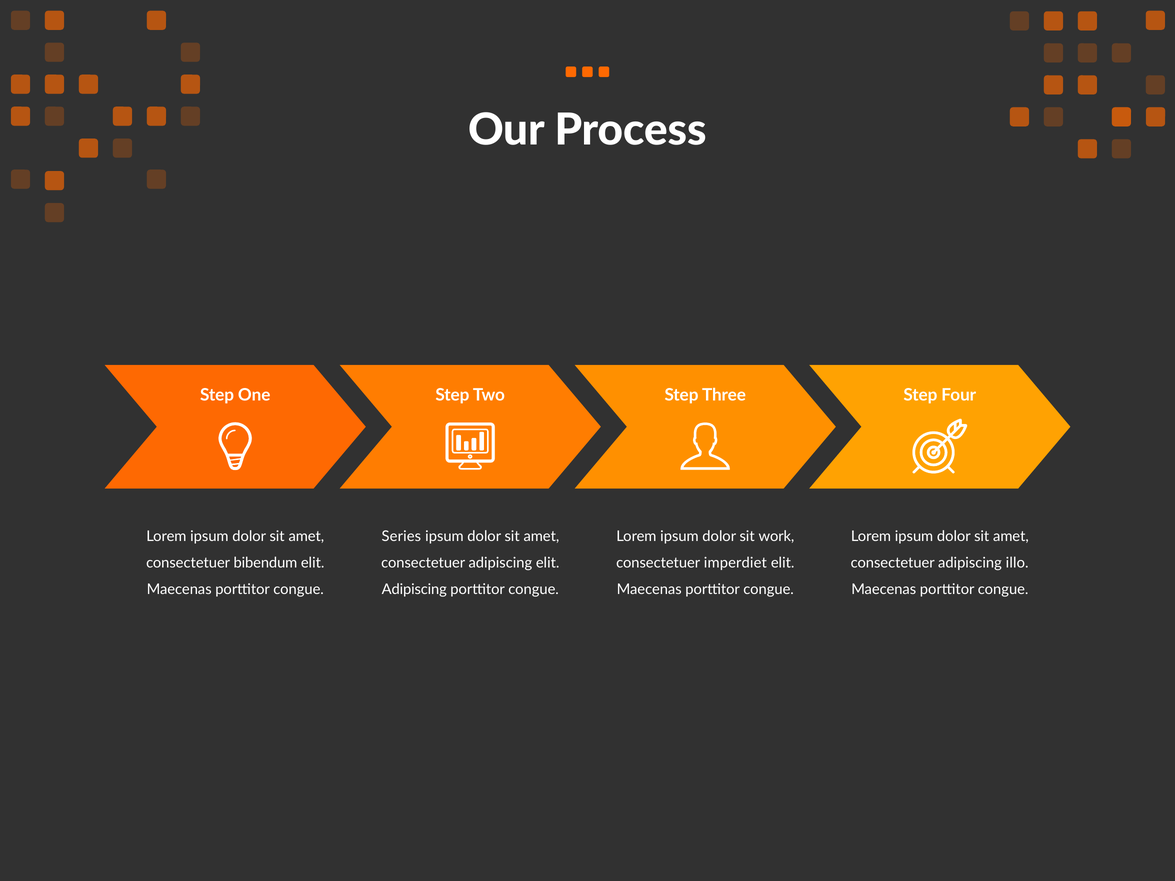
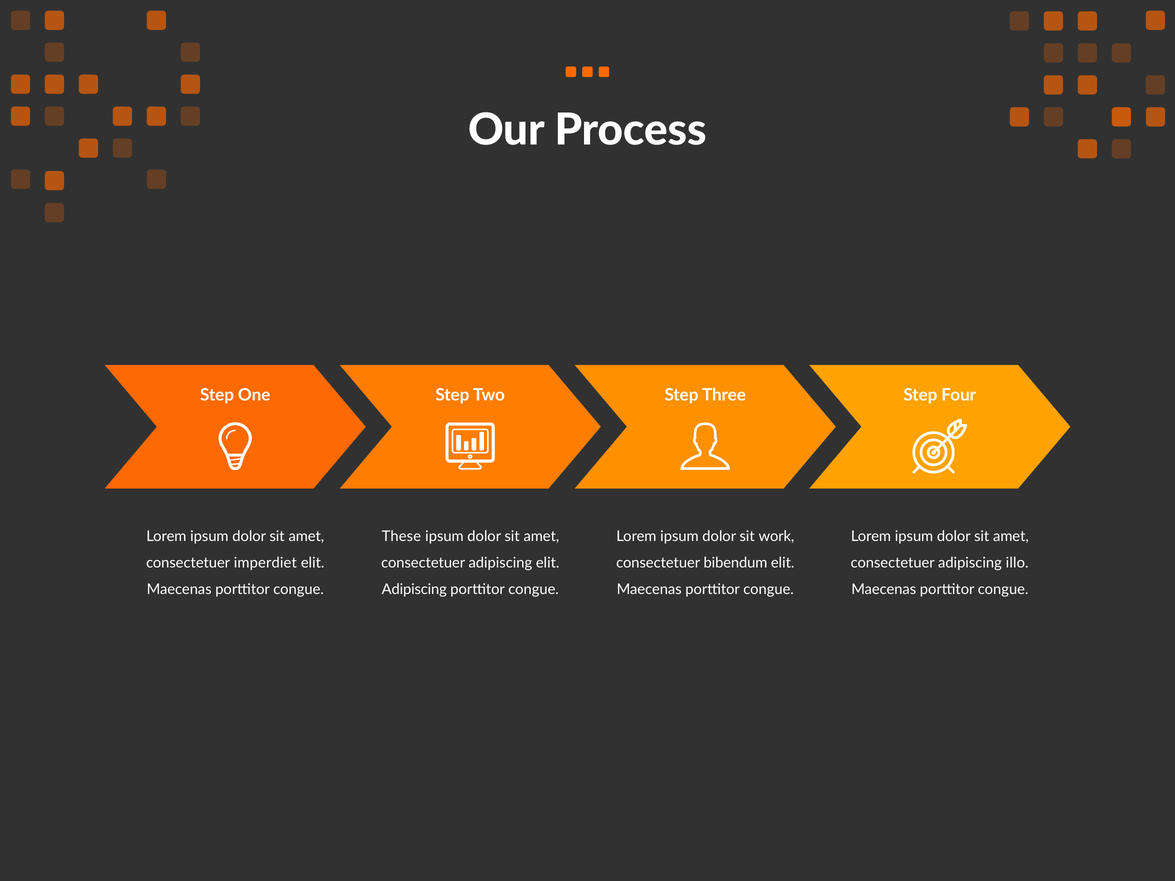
Series: Series -> These
bibendum: bibendum -> imperdiet
imperdiet: imperdiet -> bibendum
